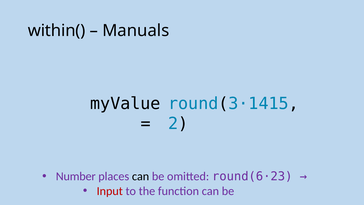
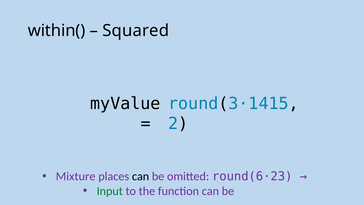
Manuals: Manuals -> Squared
Number: Number -> Mixture
Input colour: red -> green
